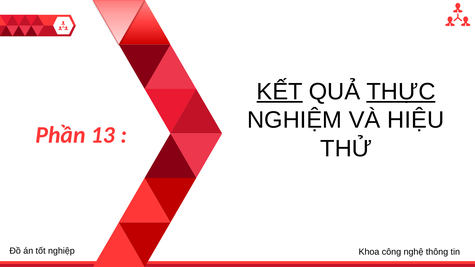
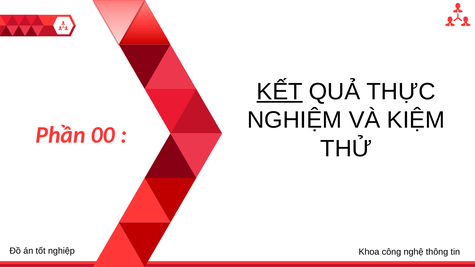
THỰC underline: present -> none
HIỆU: HIỆU -> KIỆM
13: 13 -> 00
